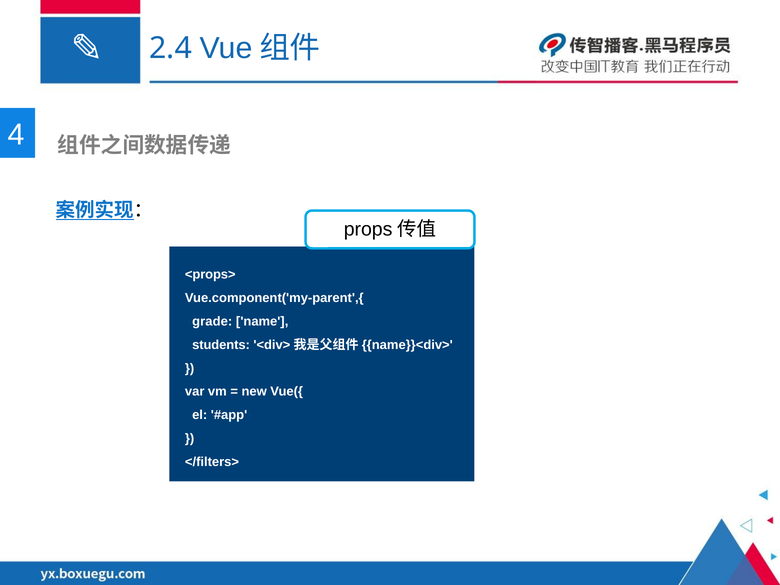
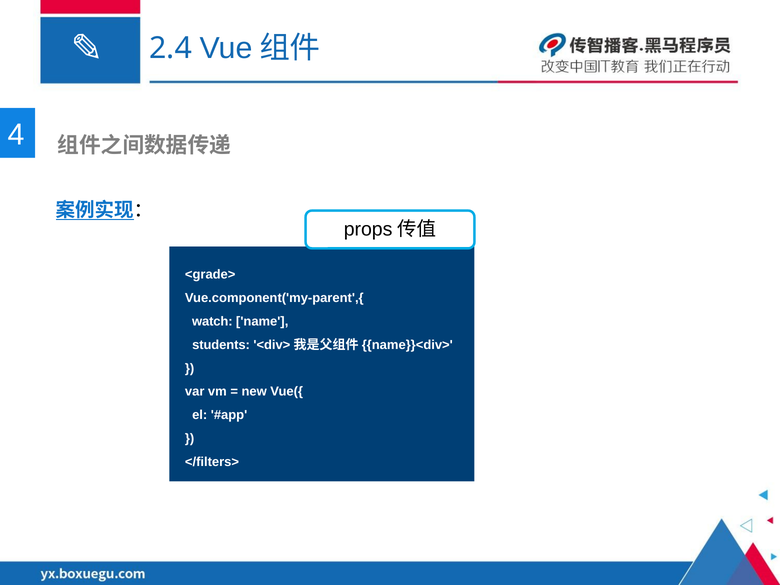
<props>: <props> -> <grade>
grade: grade -> watch
